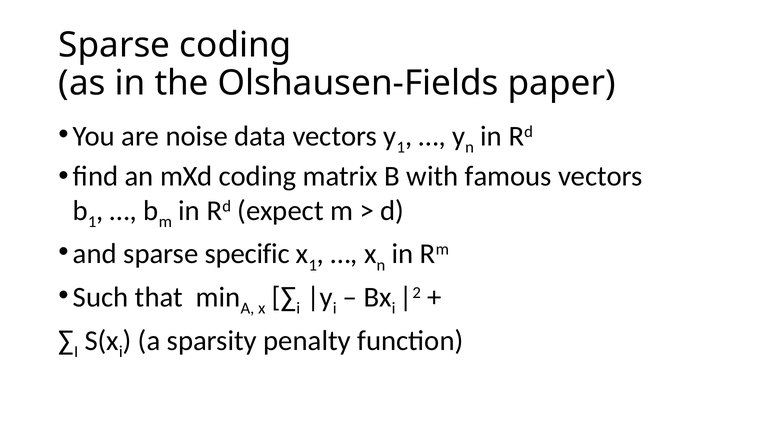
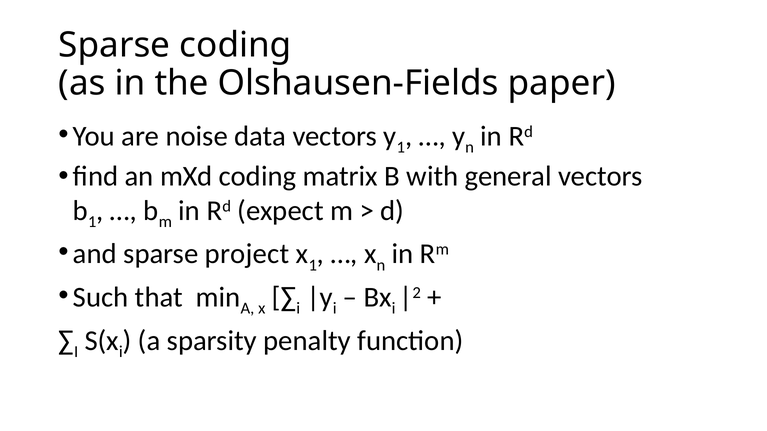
famous: famous -> general
specific: specific -> project
